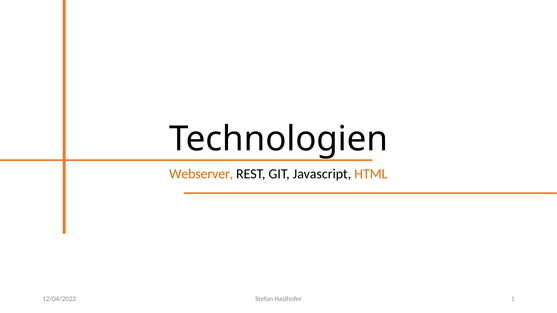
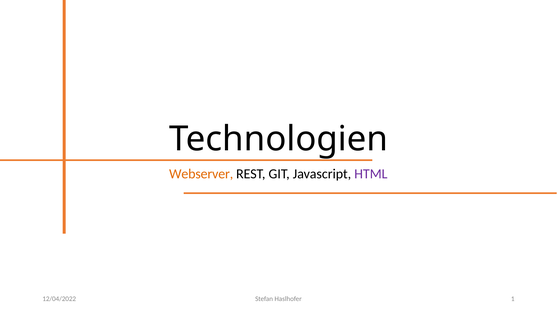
HTML colour: orange -> purple
